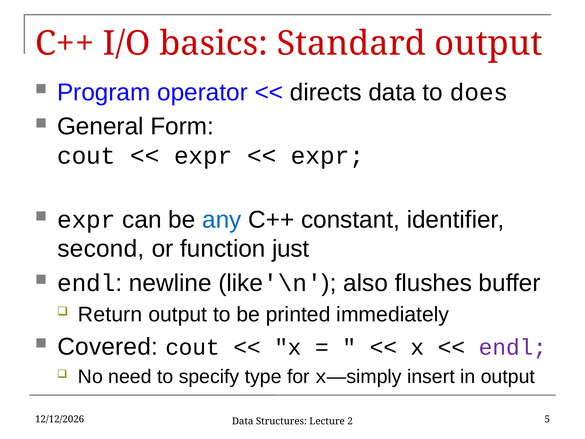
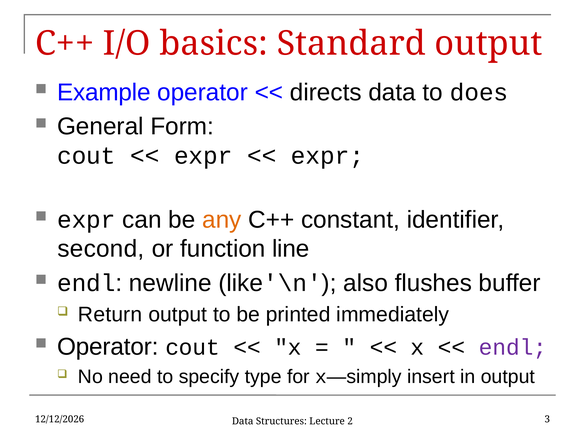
Program: Program -> Example
any colour: blue -> orange
just: just -> line
Covered at (108, 347): Covered -> Operator
5: 5 -> 3
